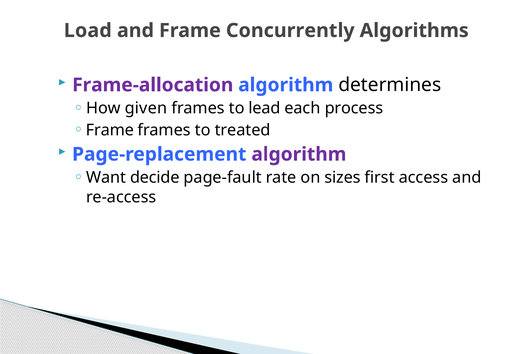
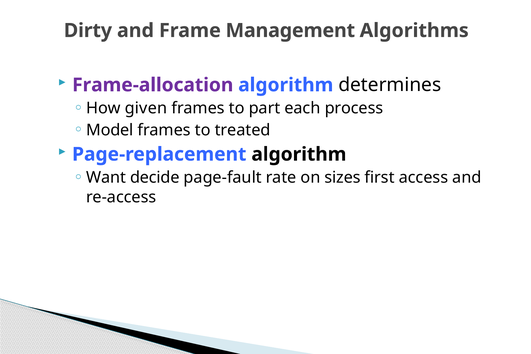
Load: Load -> Dirty
Concurrently: Concurrently -> Management
lead: lead -> part
Frame at (110, 130): Frame -> Model
algorithm at (299, 154) colour: purple -> black
